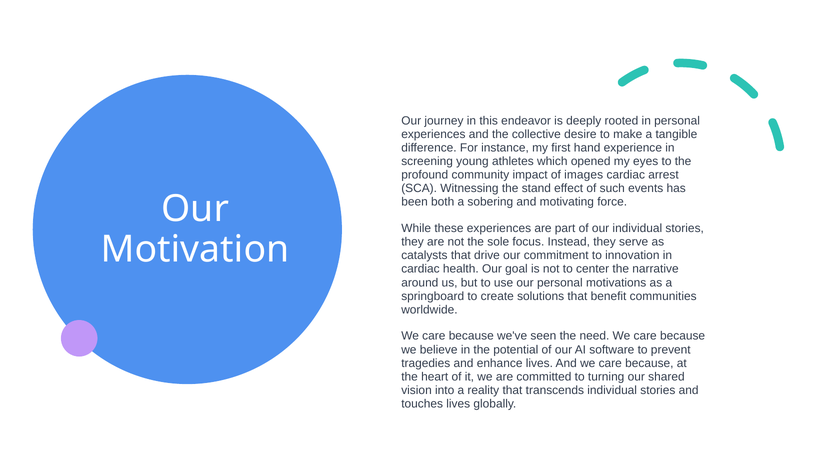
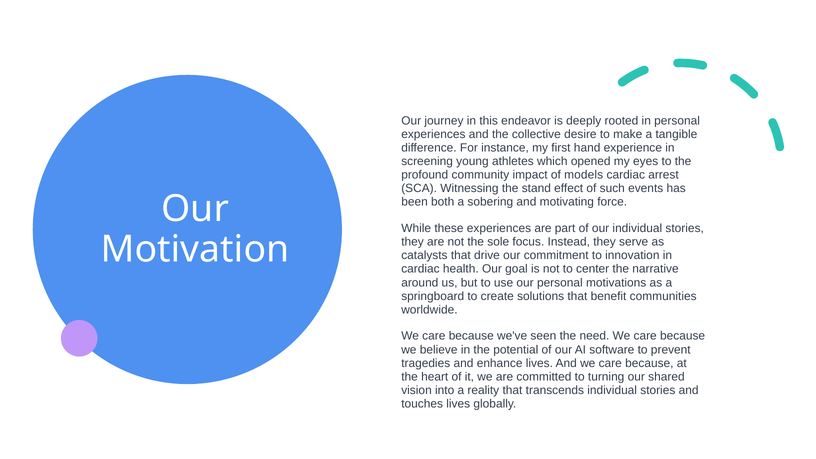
images: images -> models
